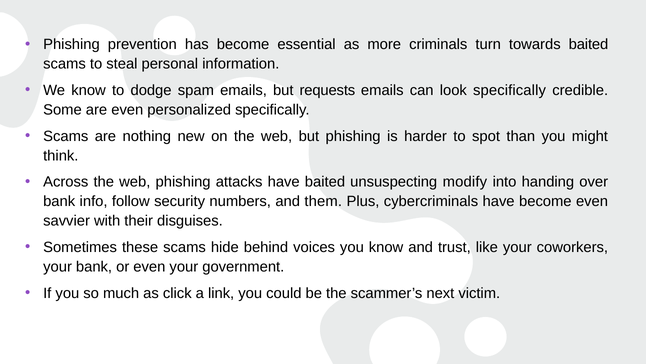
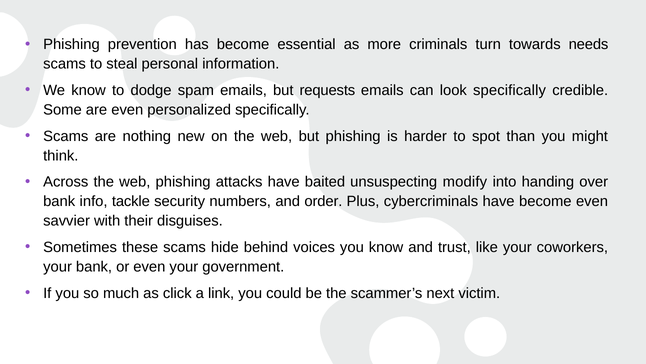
towards baited: baited -> needs
follow: follow -> tackle
them: them -> order
